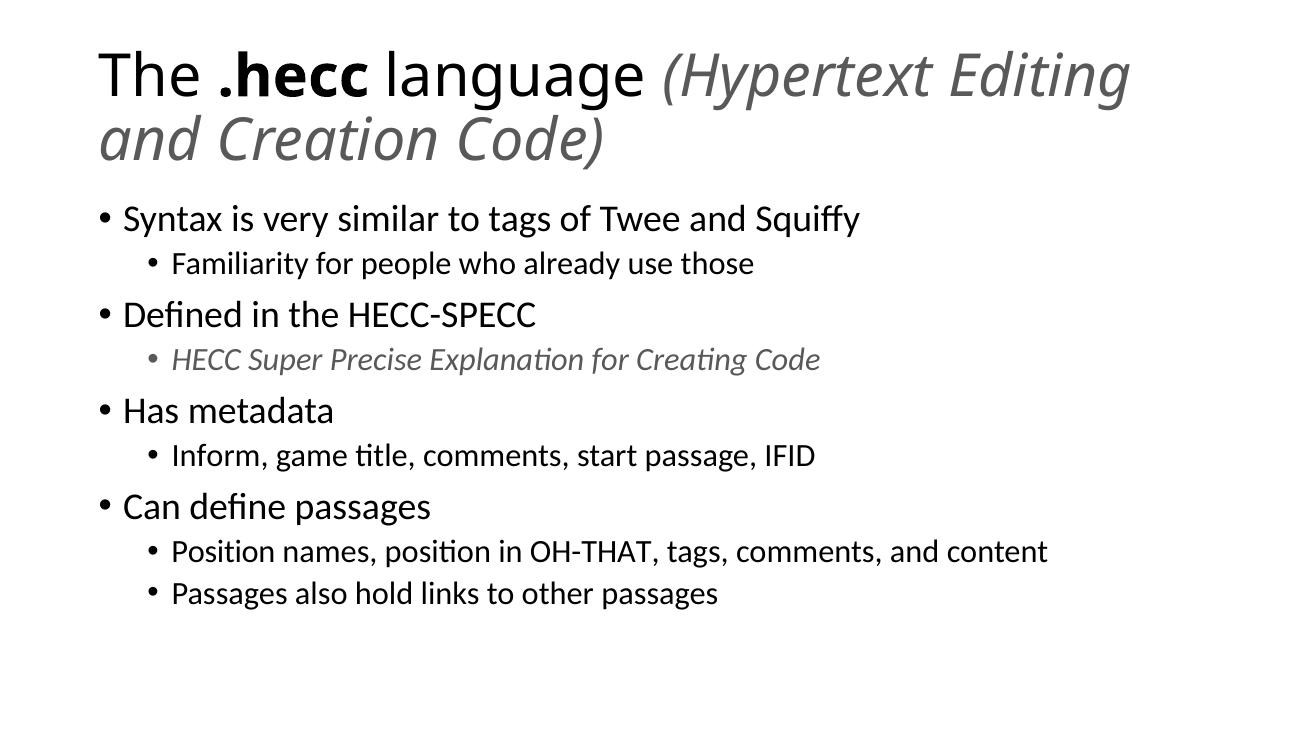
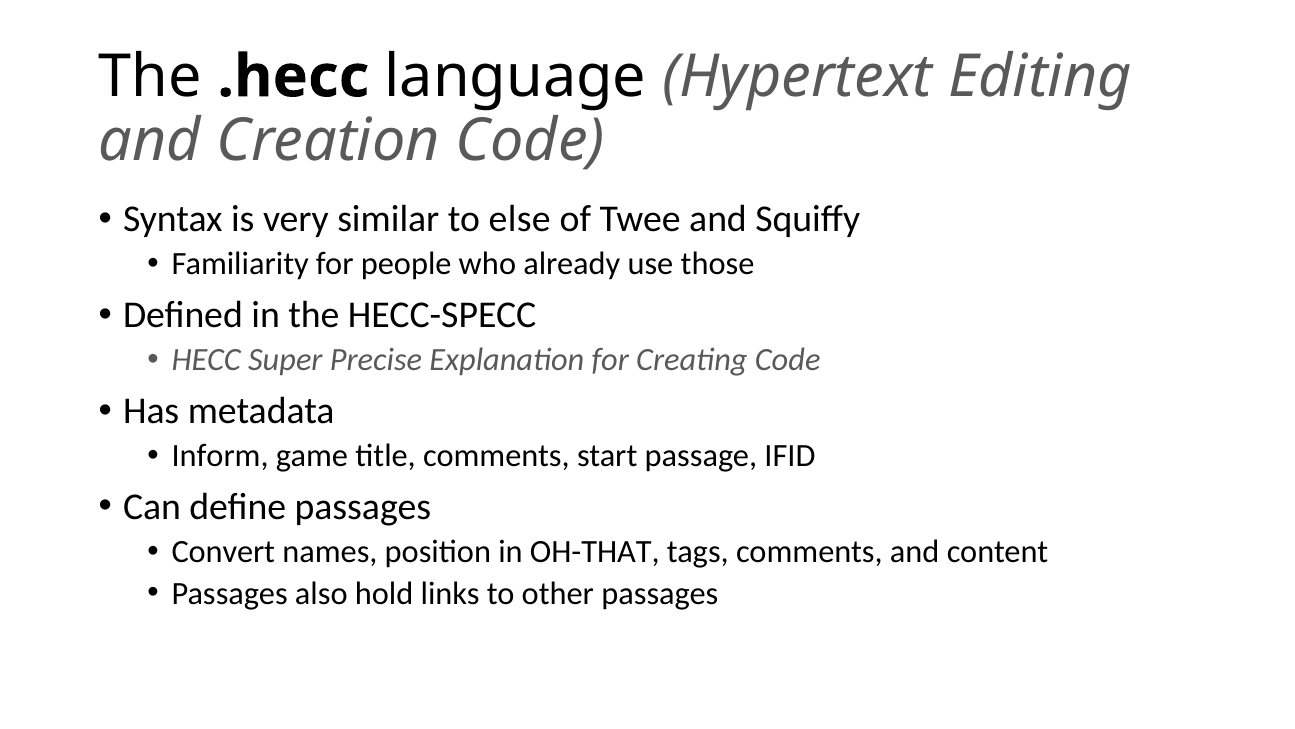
to tags: tags -> else
Position at (223, 551): Position -> Convert
